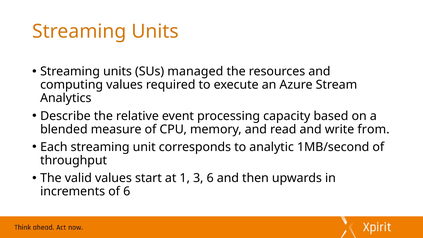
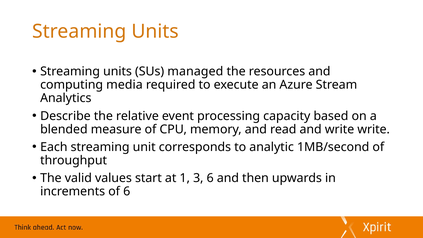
computing values: values -> media
write from: from -> write
